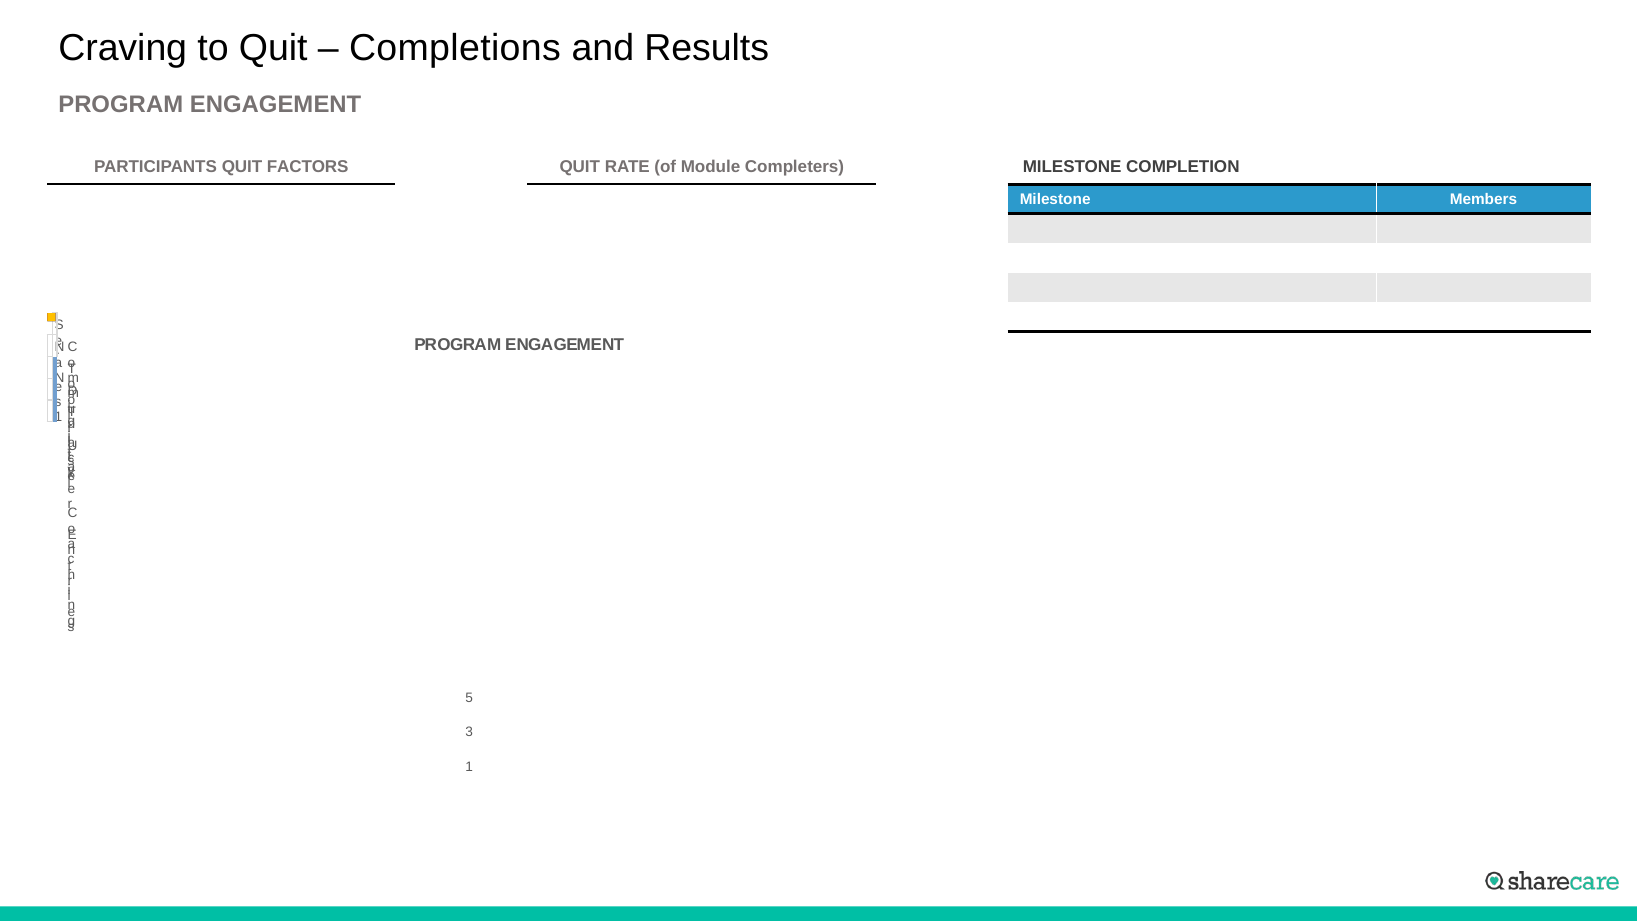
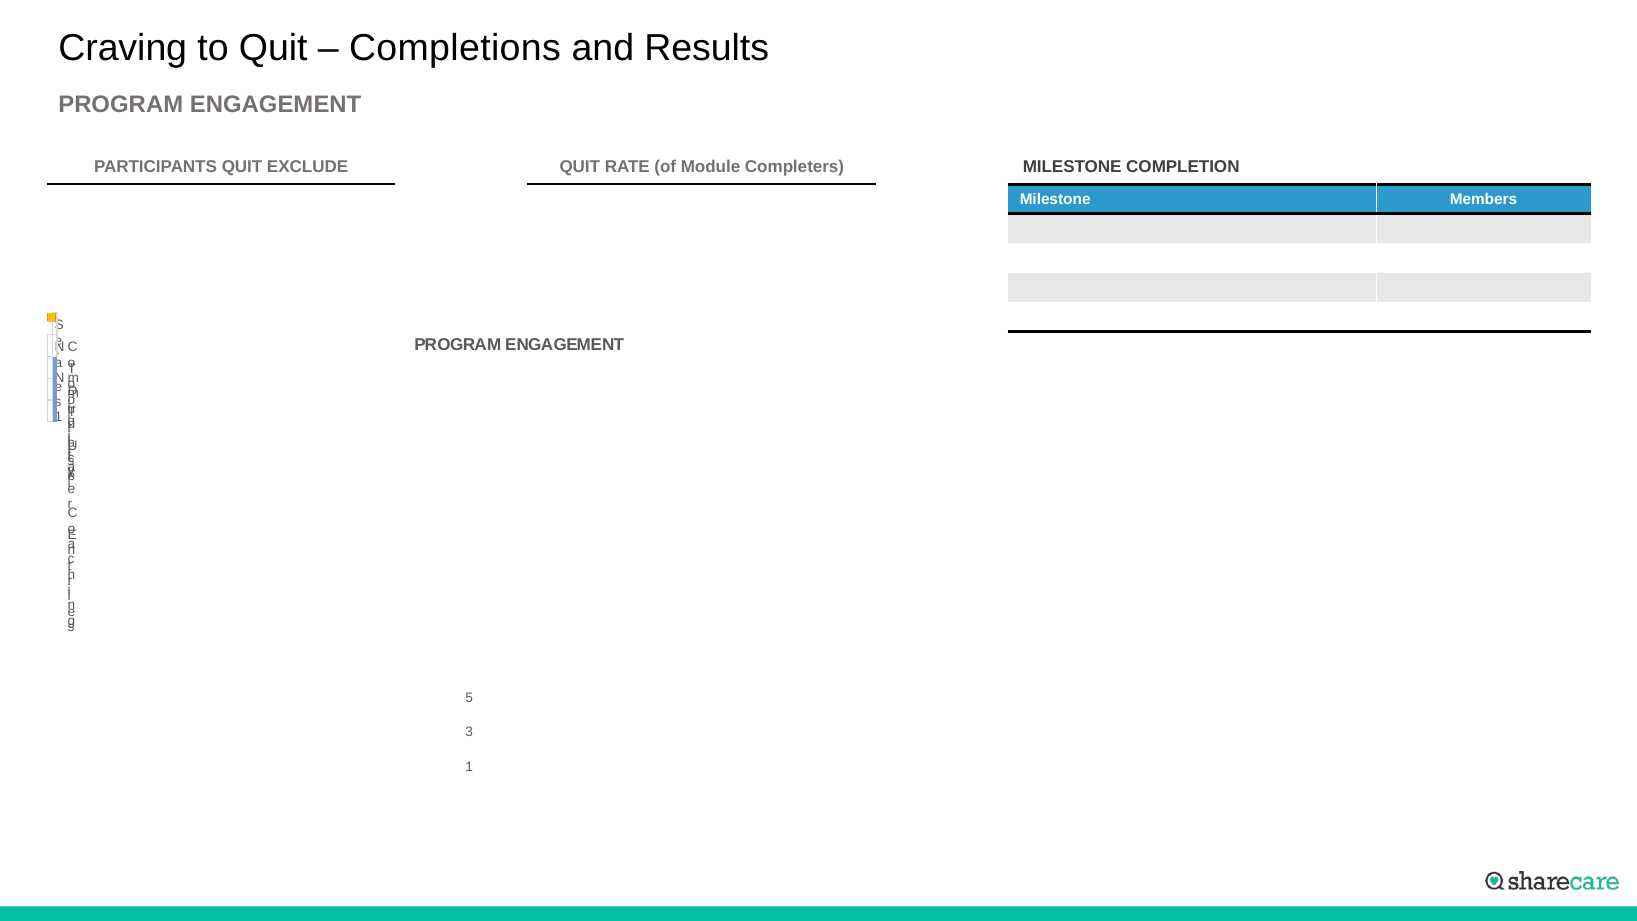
FACTORS: FACTORS -> EXCLUDE
